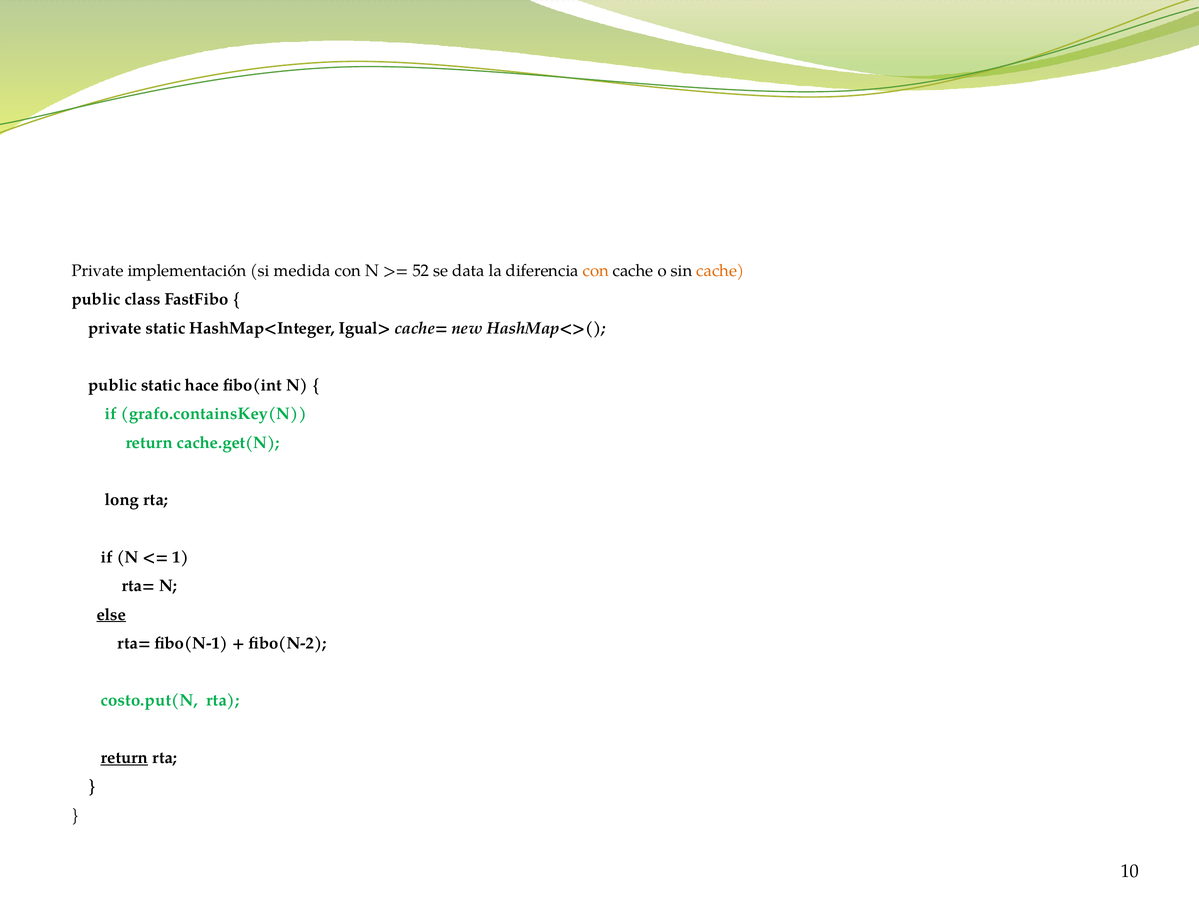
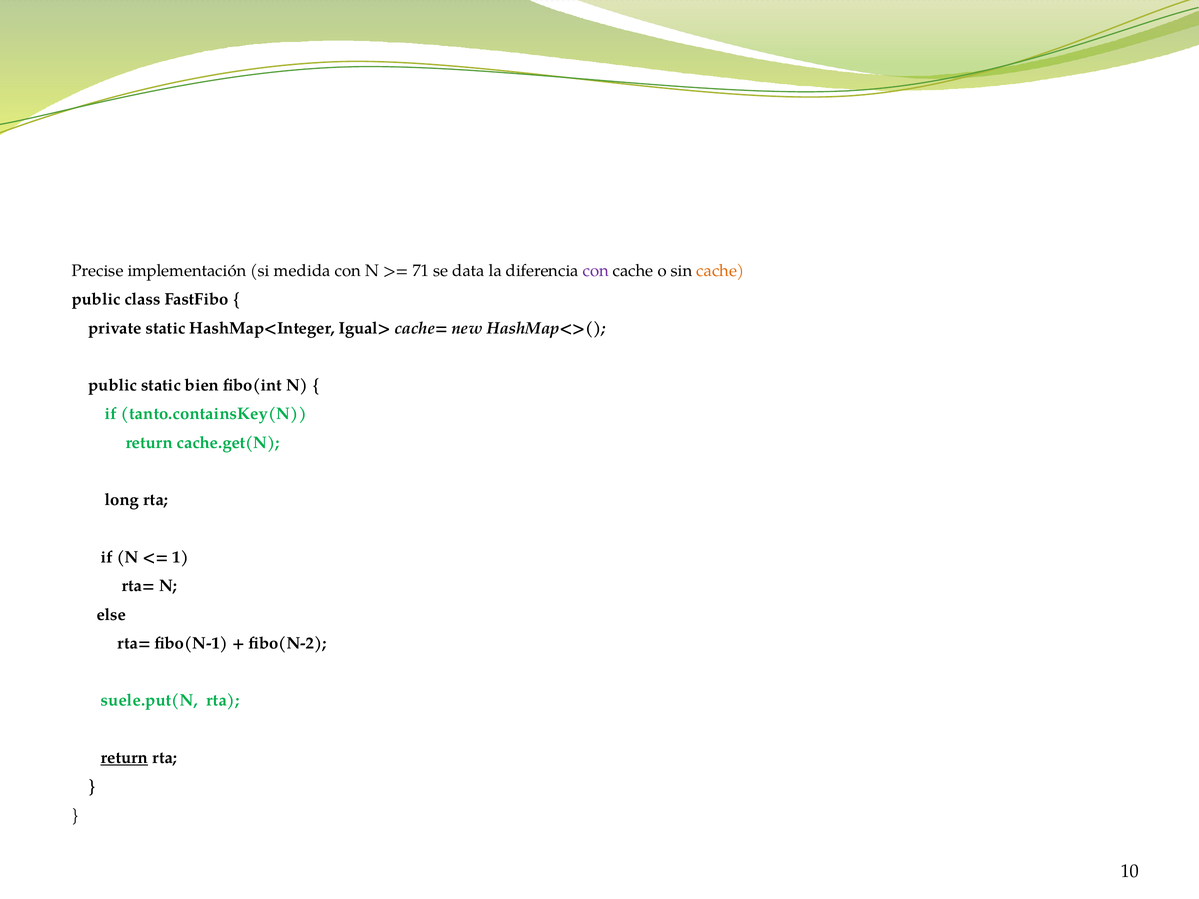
Private at (98, 271): Private -> Precise
52: 52 -> 71
con at (596, 271) colour: orange -> purple
hace: hace -> bien
grafo.containsKey(N: grafo.containsKey(N -> tanto.containsKey(N
else underline: present -> none
costo.put(N: costo.put(N -> suele.put(N
